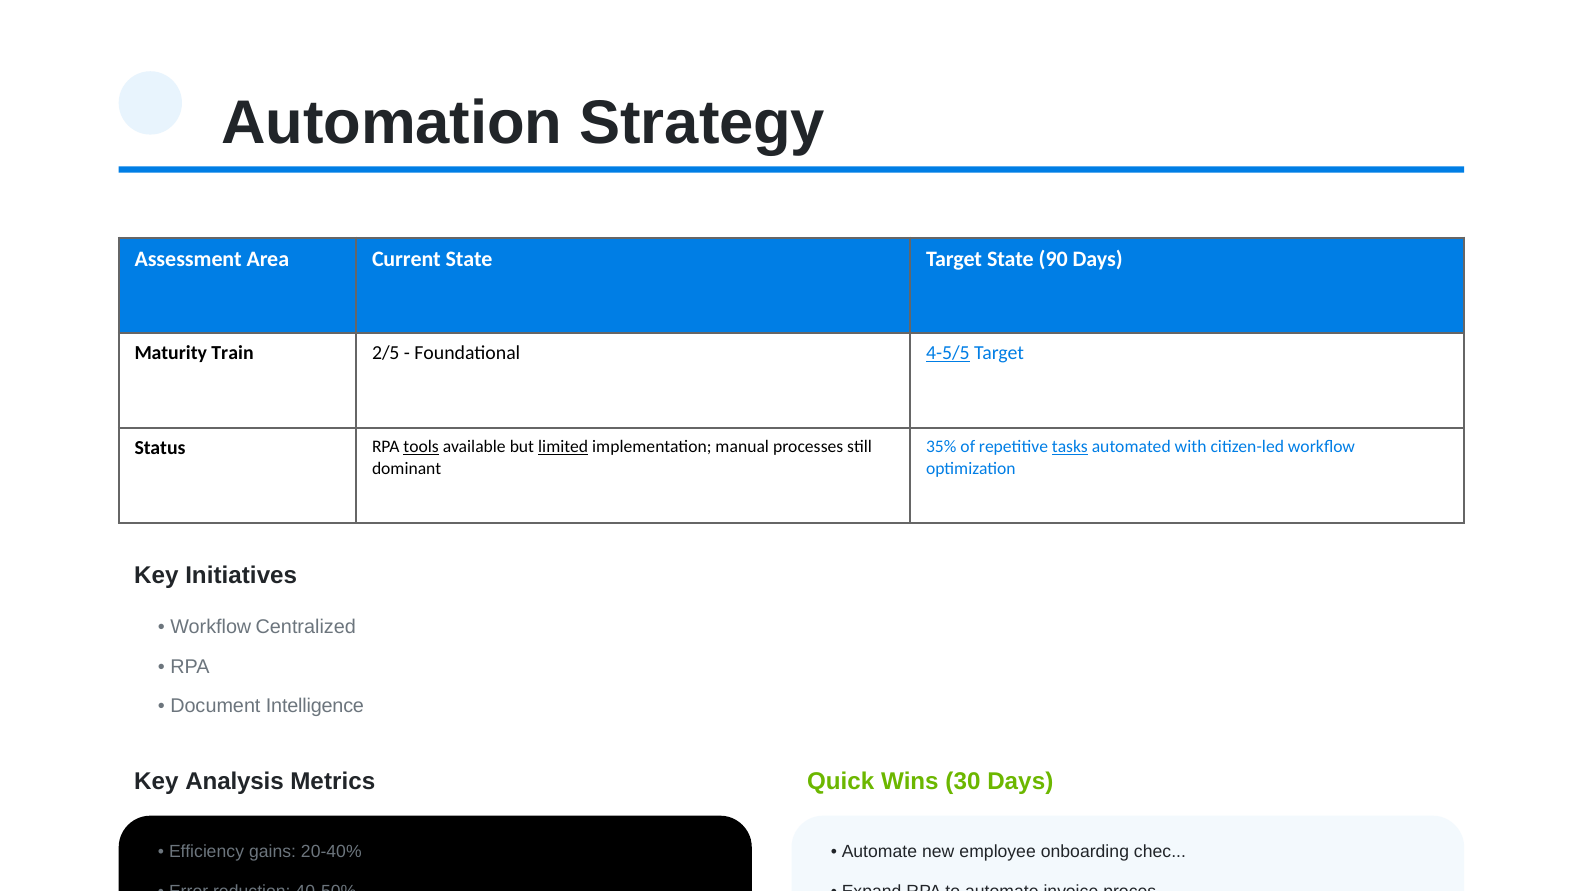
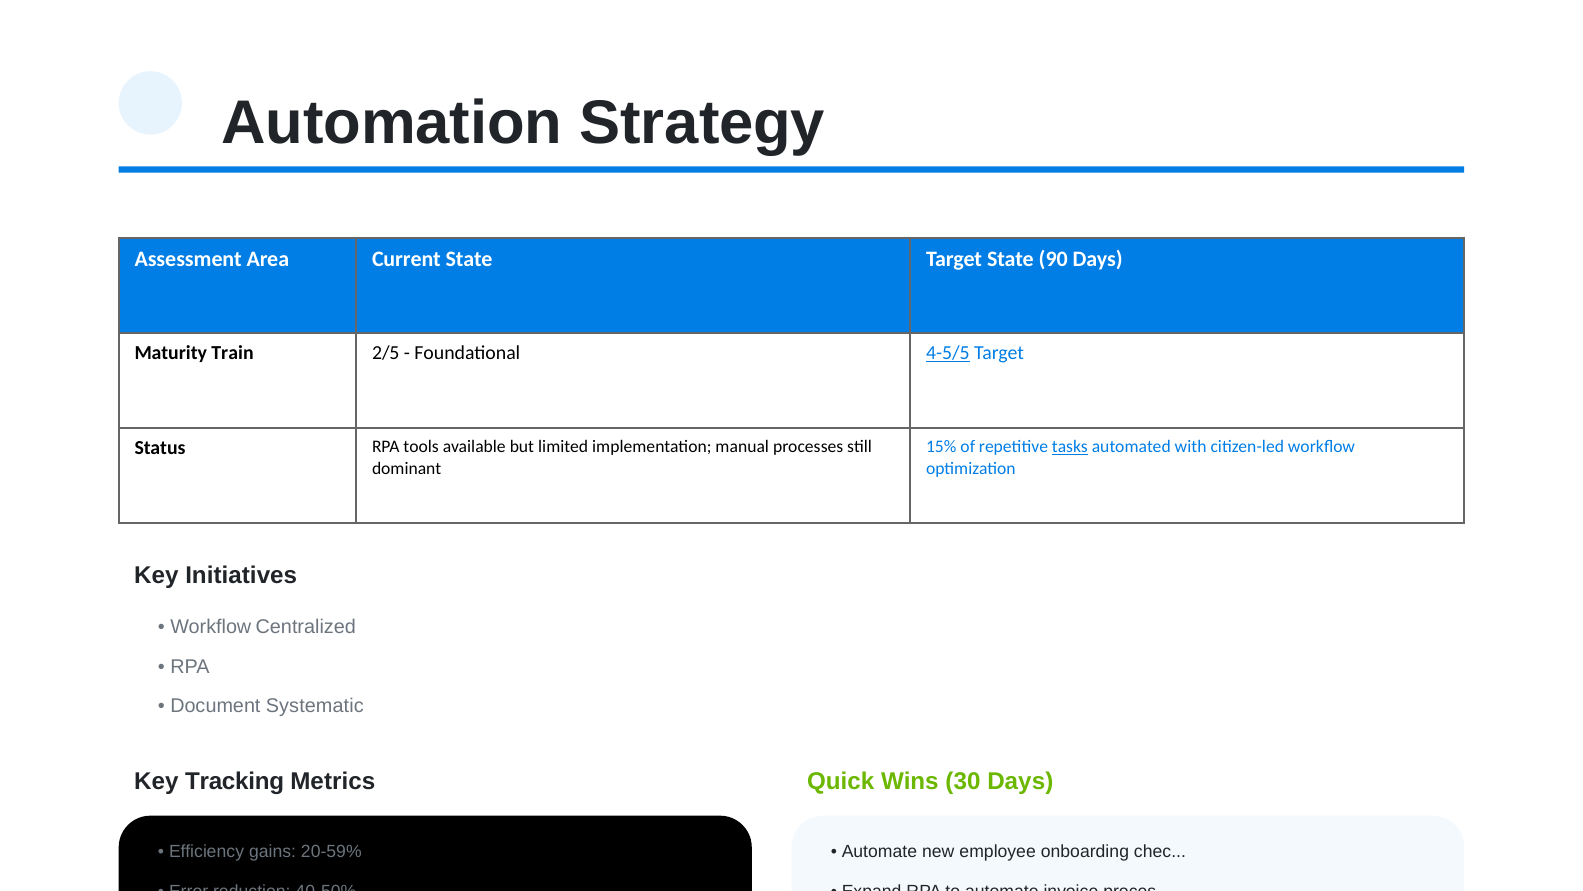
35%: 35% -> 15%
tools underline: present -> none
limited underline: present -> none
Intelligence: Intelligence -> Systematic
Analysis: Analysis -> Tracking
20-40%: 20-40% -> 20-59%
